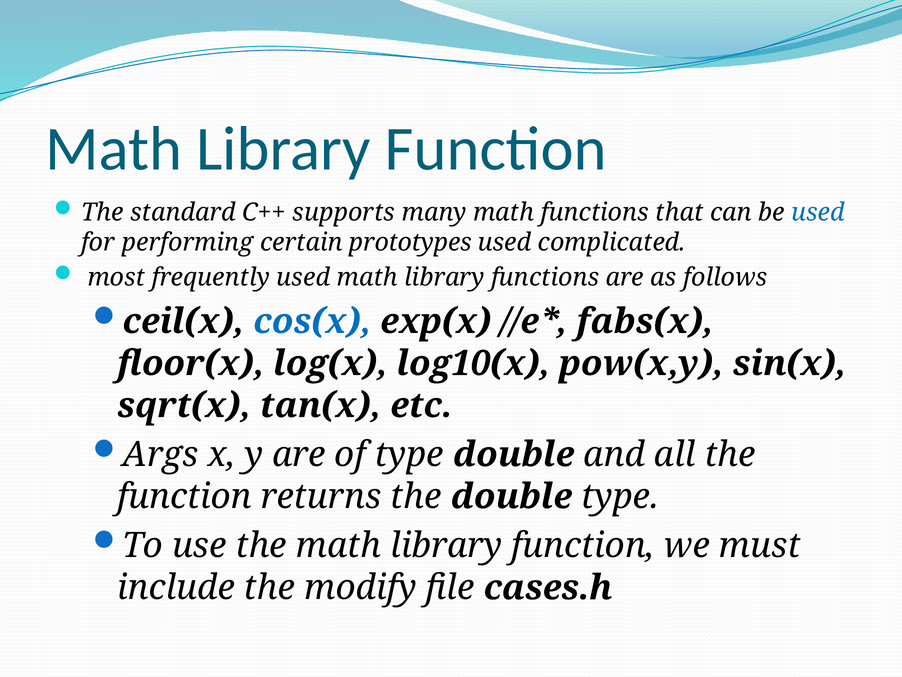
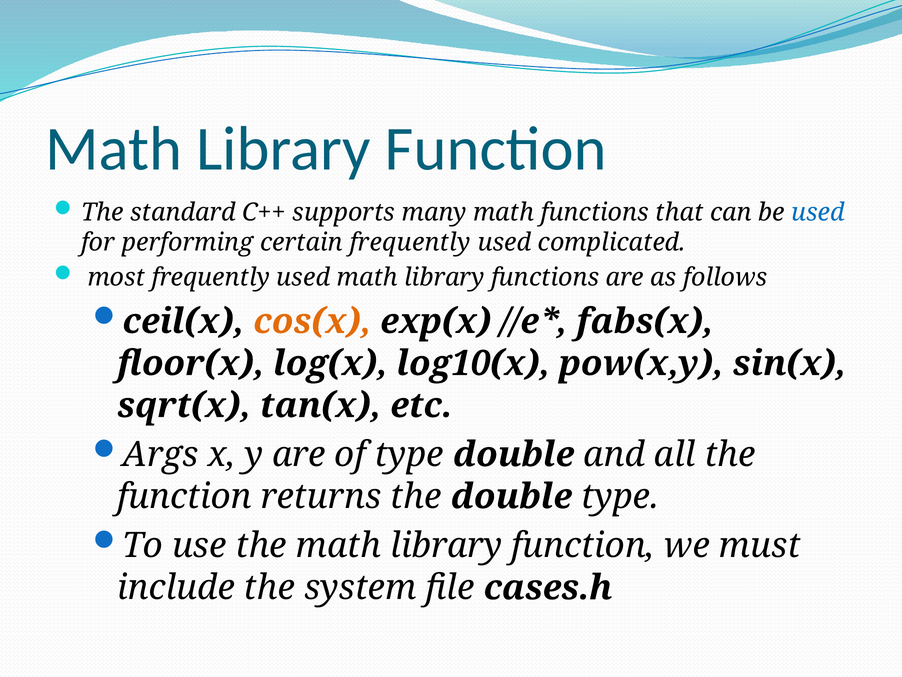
certain prototypes: prototypes -> frequently
cos(x colour: blue -> orange
modify: modify -> system
